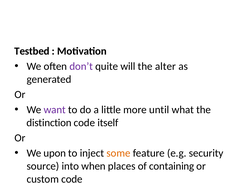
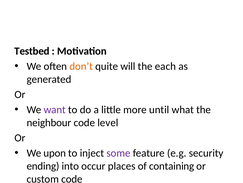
don’t colour: purple -> orange
alter: alter -> each
distinction: distinction -> neighbour
itself: itself -> level
some colour: orange -> purple
source: source -> ending
when: when -> occur
